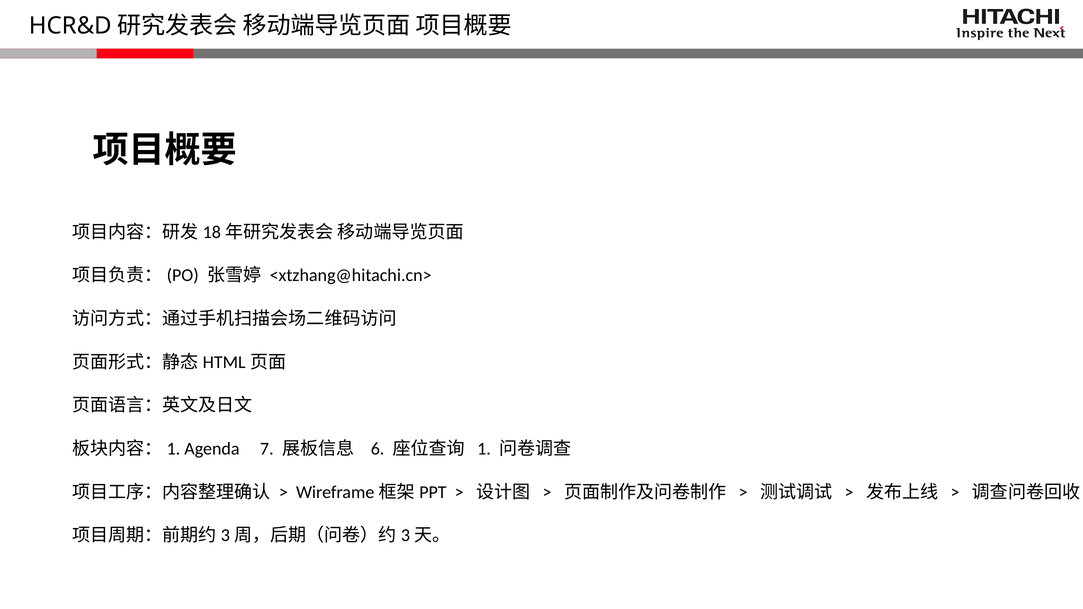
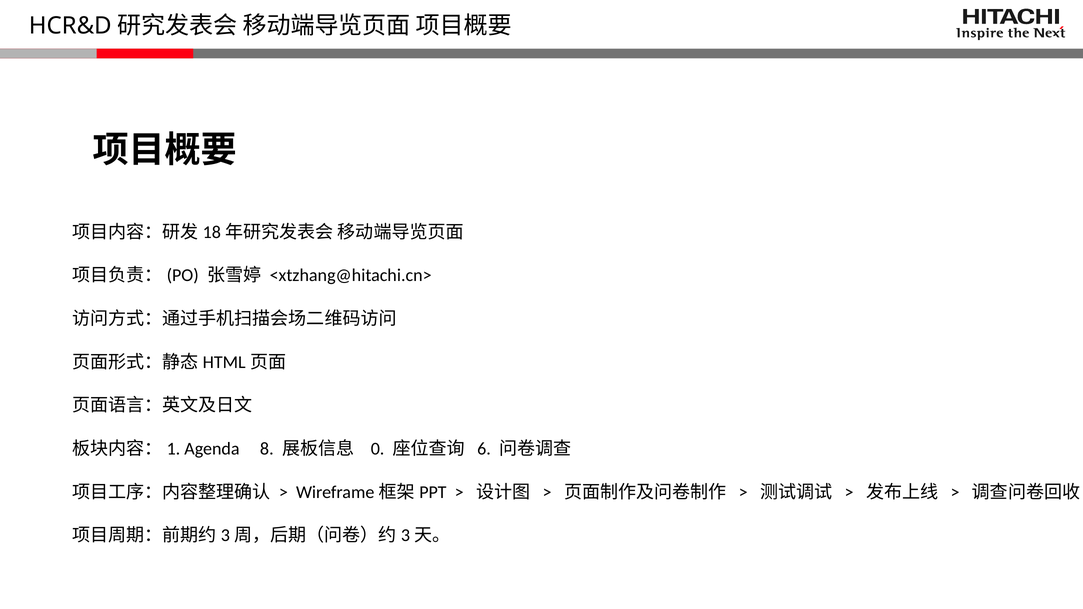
7: 7 -> 8
6: 6 -> 0
1: 1 -> 6
